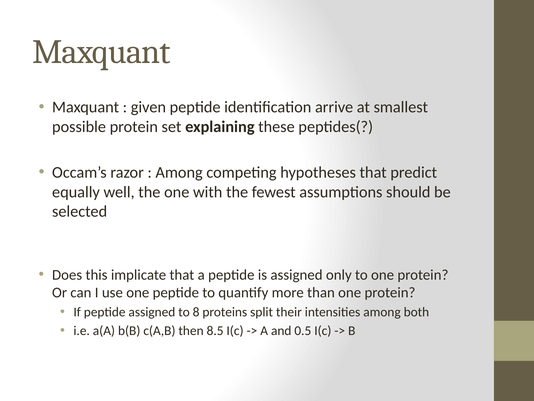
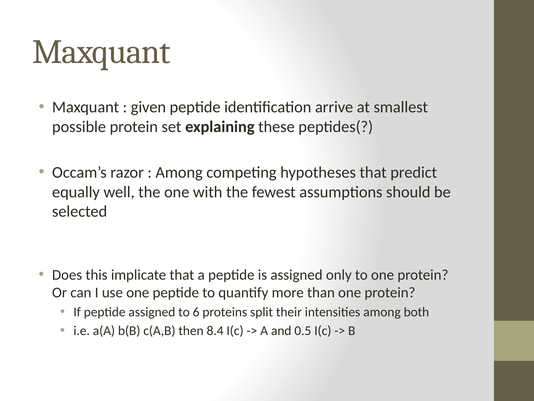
8: 8 -> 6
8.5: 8.5 -> 8.4
